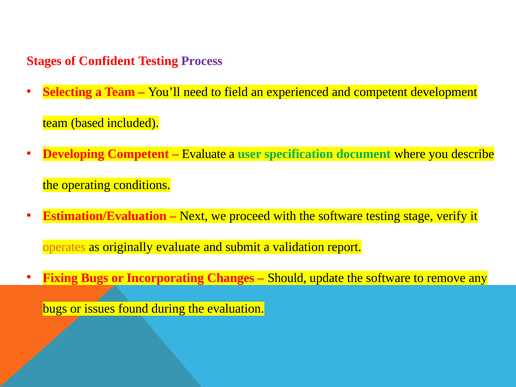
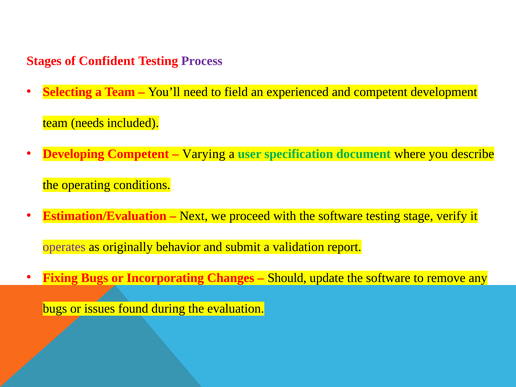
based: based -> needs
Evaluate at (204, 154): Evaluate -> Varying
operates colour: orange -> purple
originally evaluate: evaluate -> behavior
